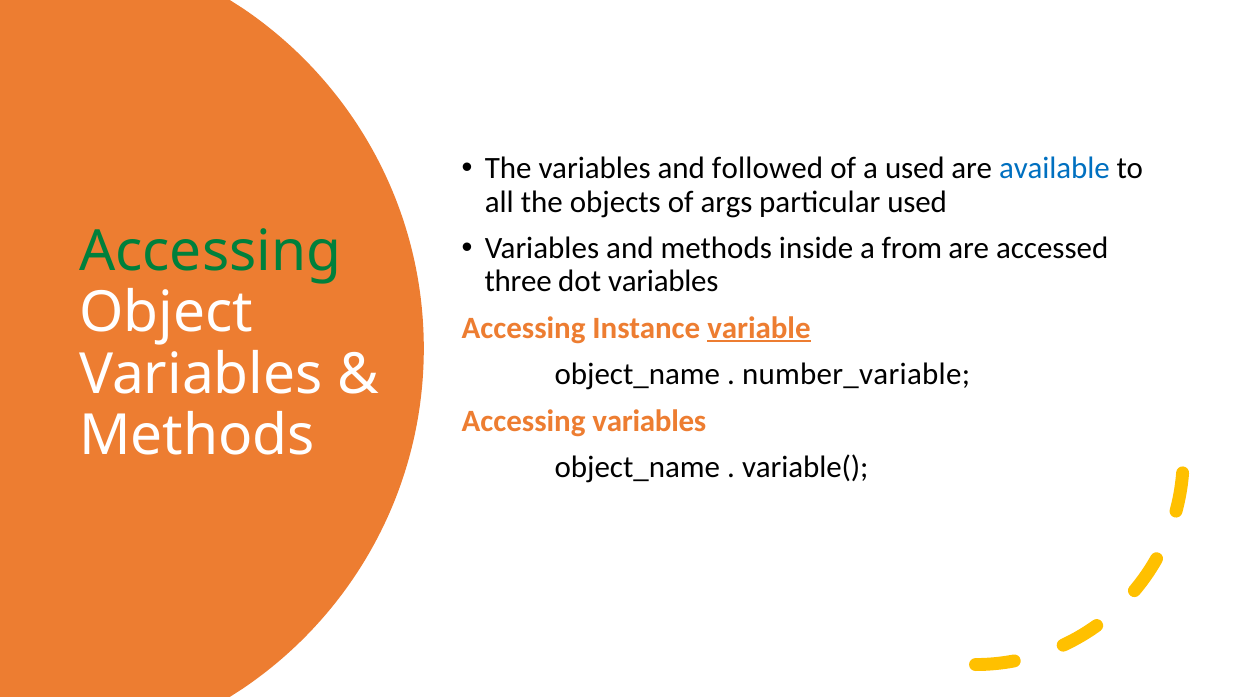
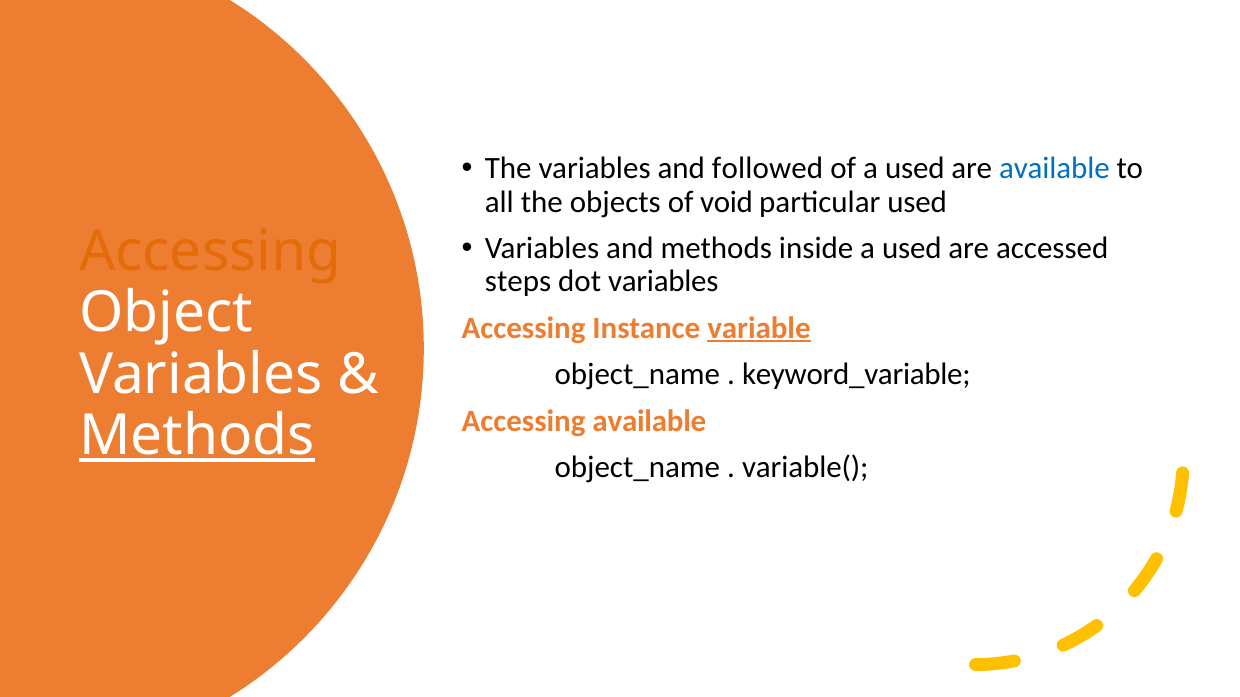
args: args -> void
inside a from: from -> used
Accessing at (210, 252) colour: green -> orange
three: three -> steps
number_variable: number_variable -> keyword_variable
Accessing variables: variables -> available
Methods at (197, 436) underline: none -> present
